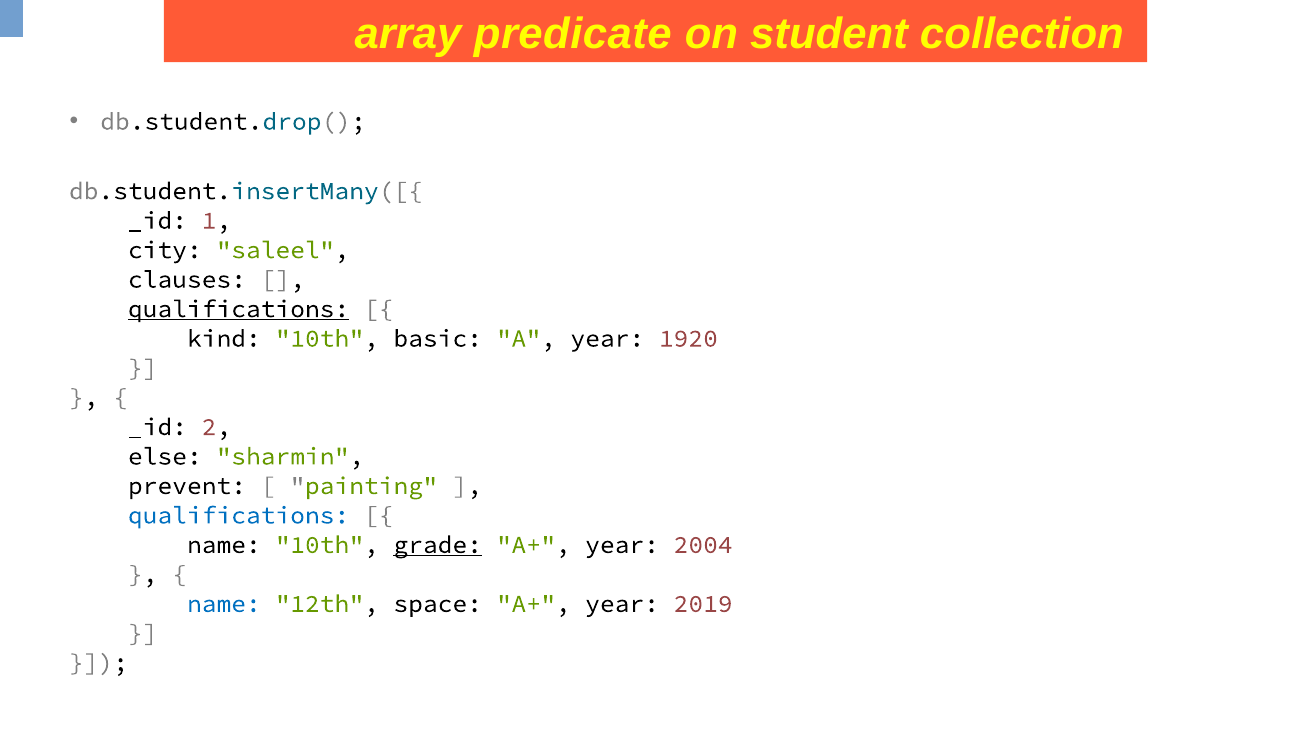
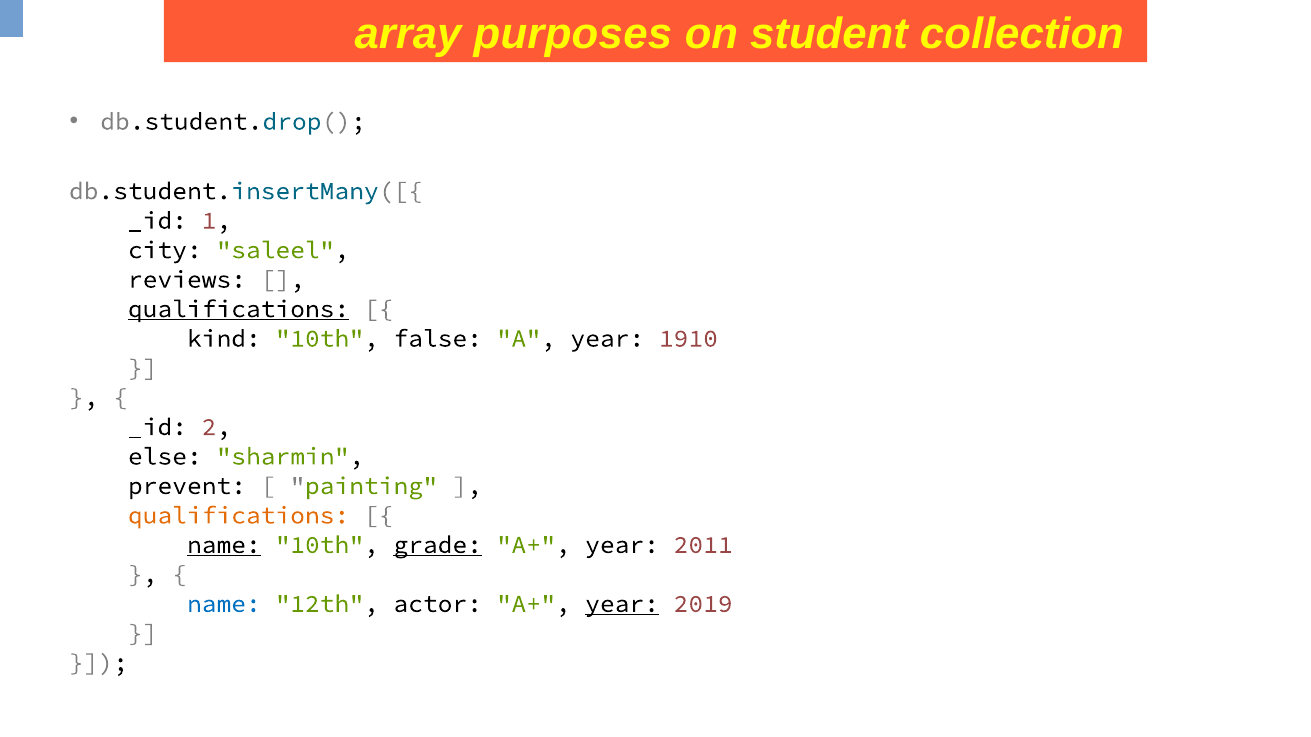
predicate: predicate -> purposes
clauses: clauses -> reviews
basic: basic -> false
1920: 1920 -> 1910
qualifications at (239, 516) colour: blue -> orange
name at (224, 545) underline: none -> present
2004: 2004 -> 2011
space: space -> actor
year at (622, 604) underline: none -> present
